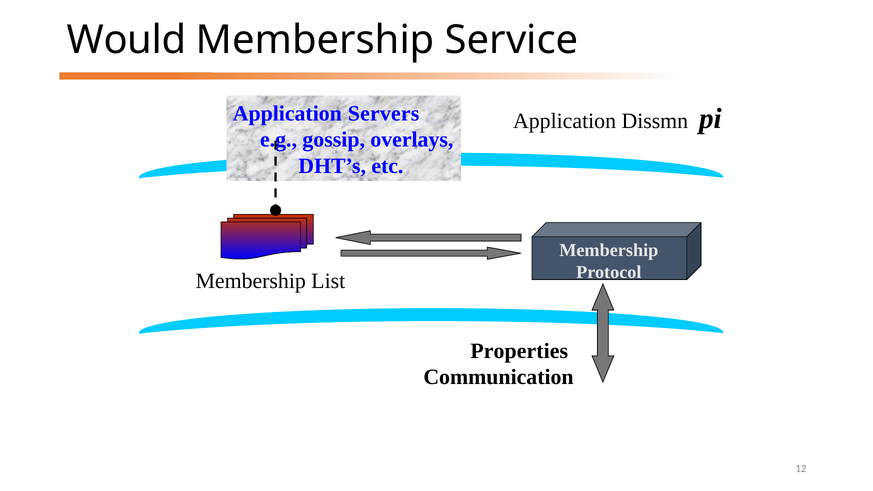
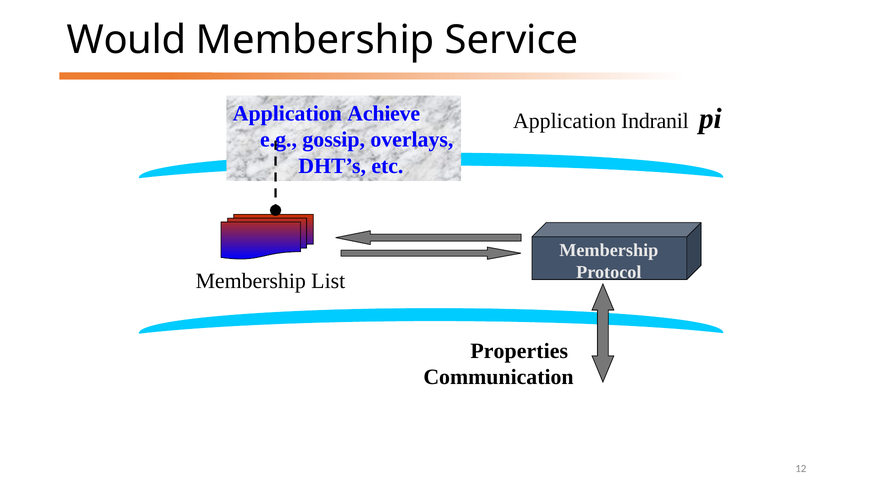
Servers: Servers -> Achieve
Dissmn: Dissmn -> Indranil
